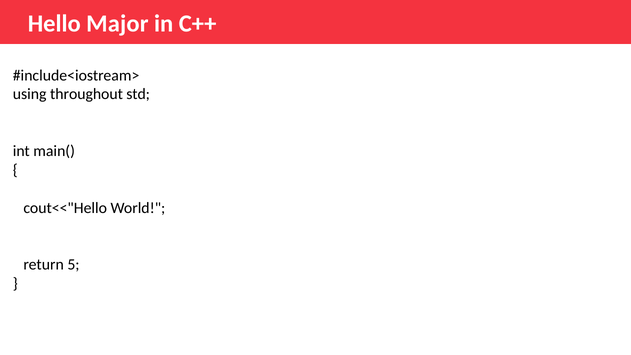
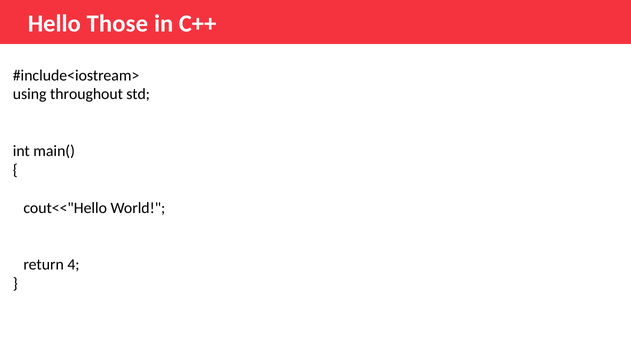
Major: Major -> Those
5: 5 -> 4
